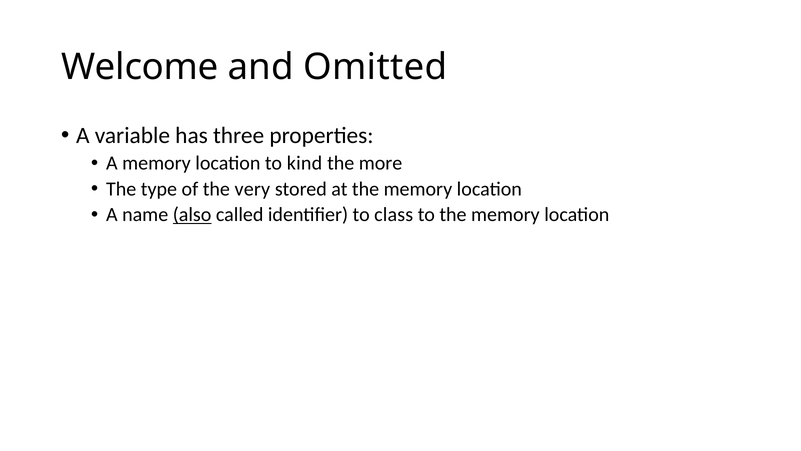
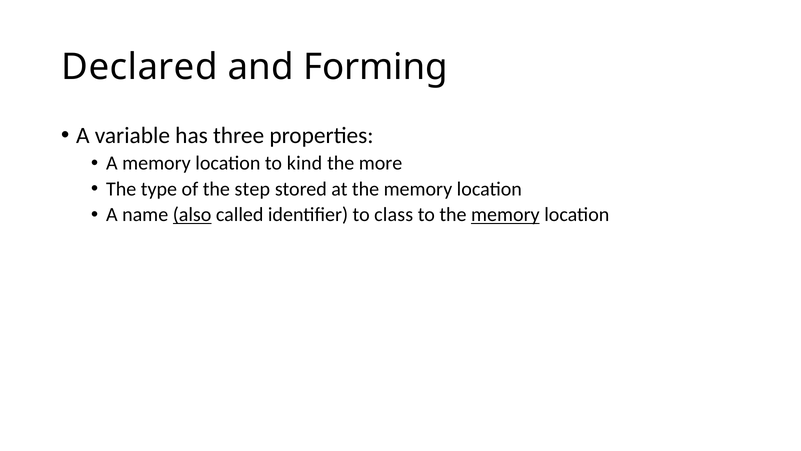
Welcome: Welcome -> Declared
Omitted: Omitted -> Forming
very: very -> step
memory at (505, 215) underline: none -> present
